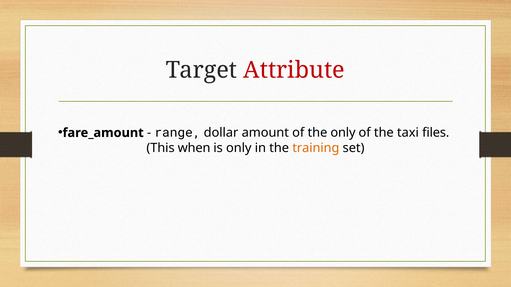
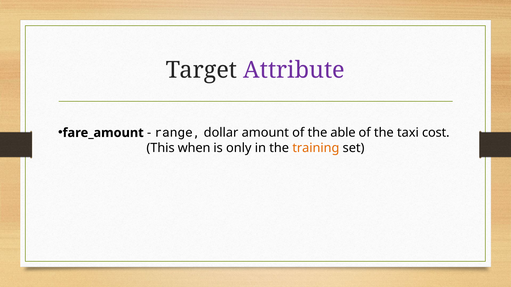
Attribute colour: red -> purple
the only: only -> able
files: files -> cost
